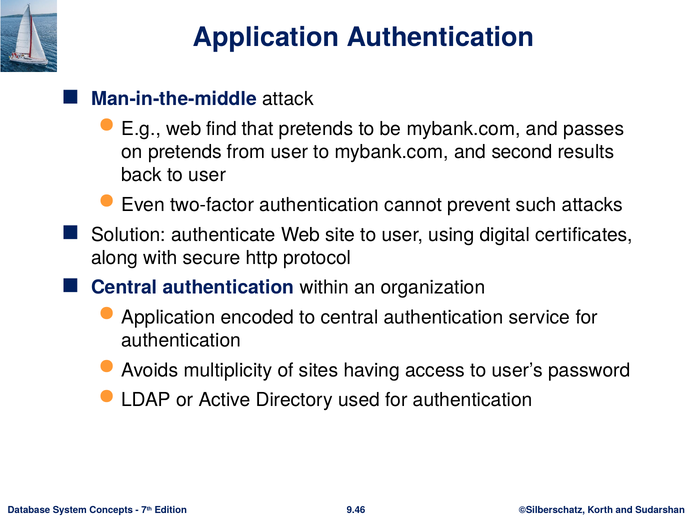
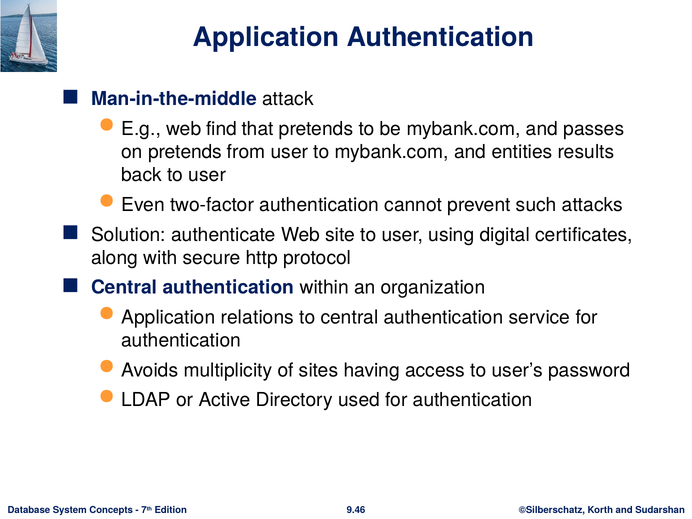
second: second -> entities
encoded: encoded -> relations
